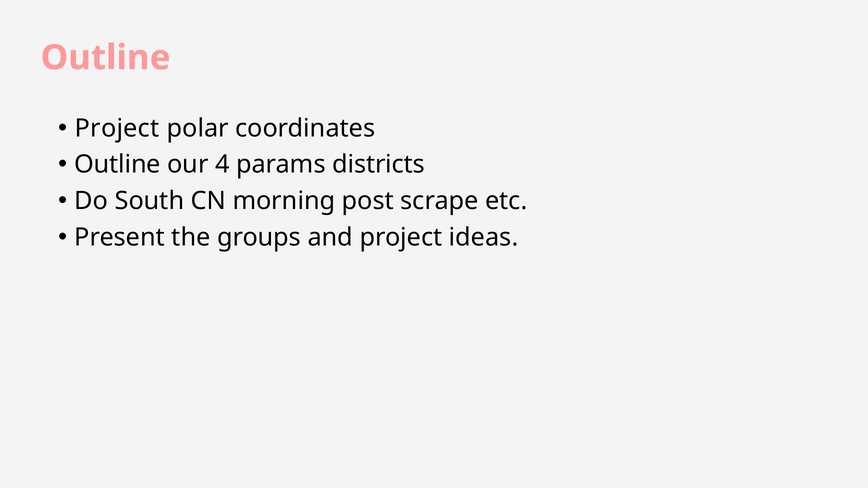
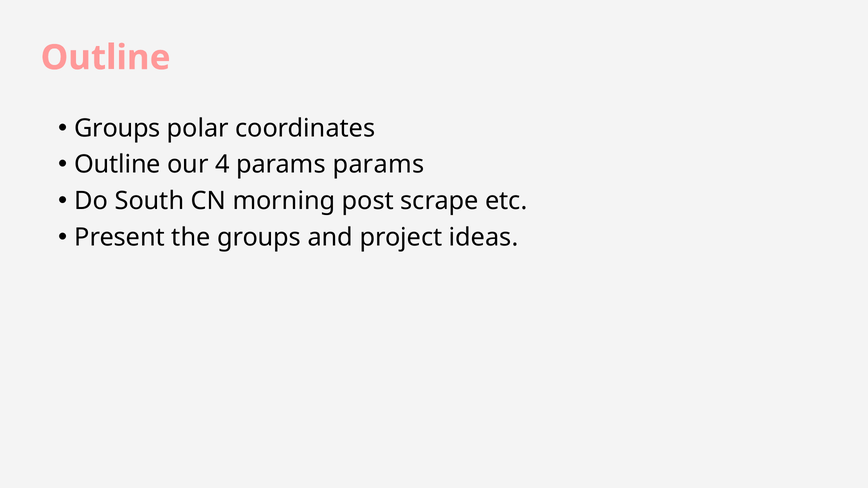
Project at (117, 128): Project -> Groups
params districts: districts -> params
